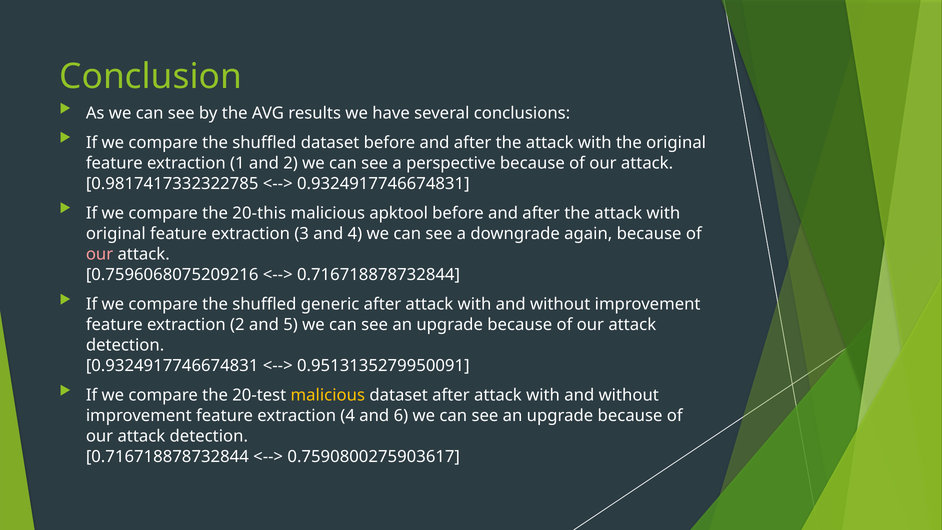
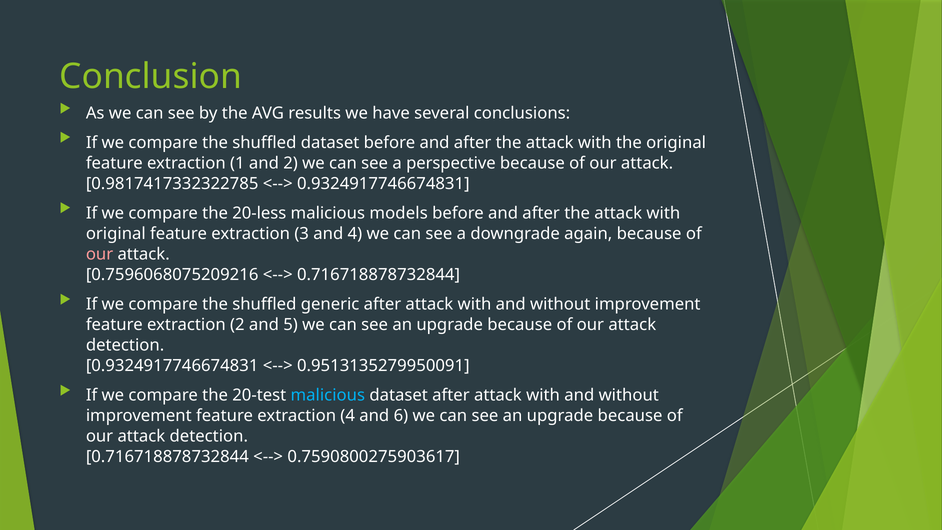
20-this: 20-this -> 20-less
apktool: apktool -> models
malicious at (328, 395) colour: yellow -> light blue
